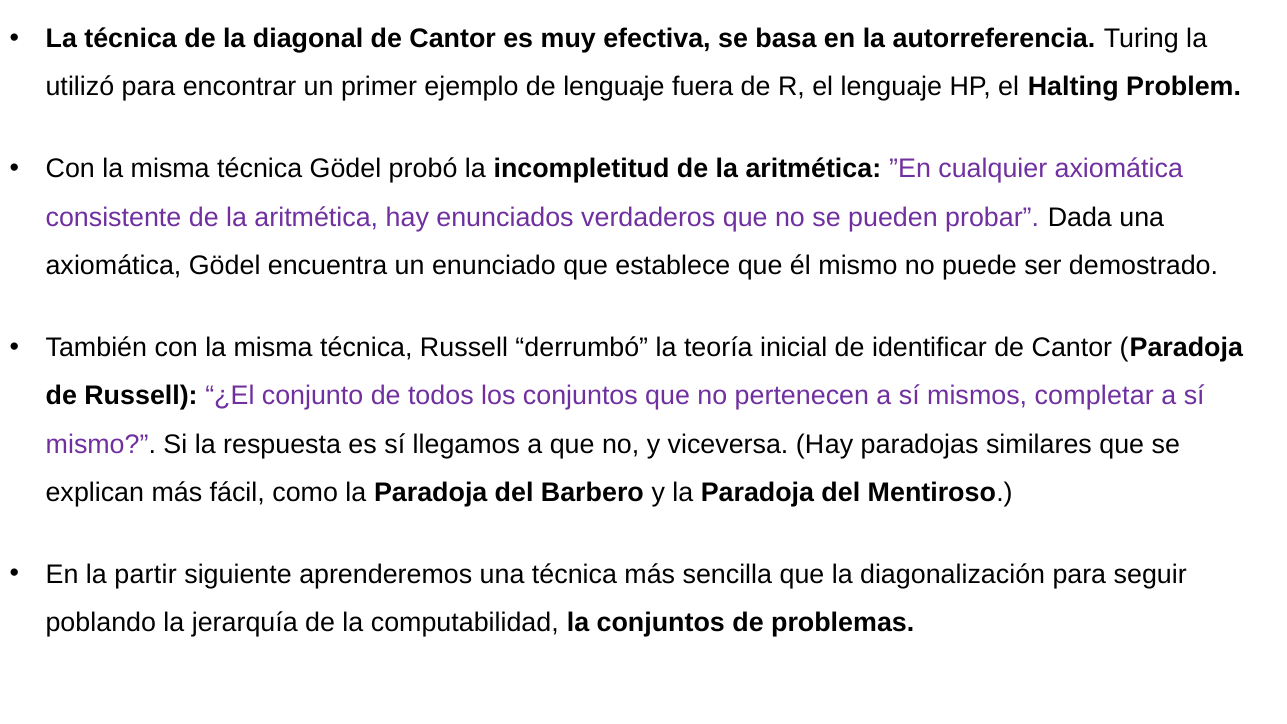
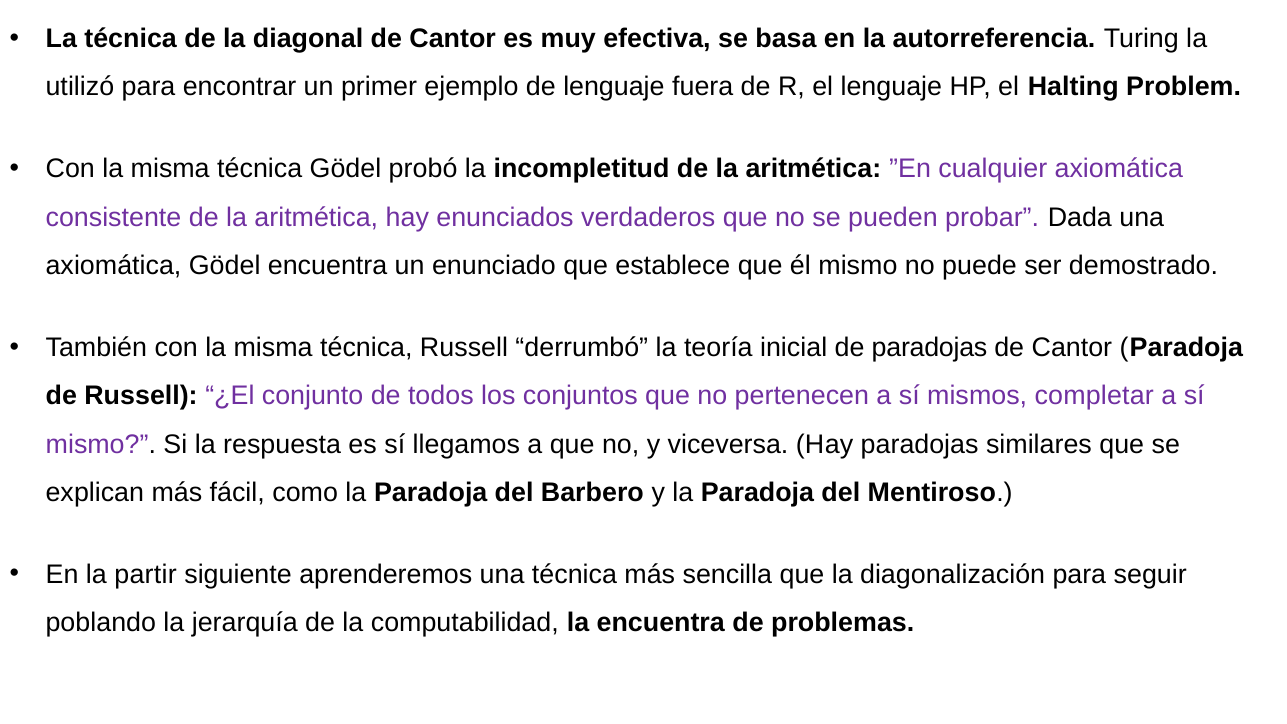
de identificar: identificar -> paradojas
la conjuntos: conjuntos -> encuentra
